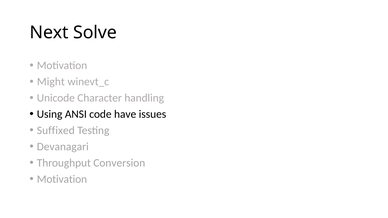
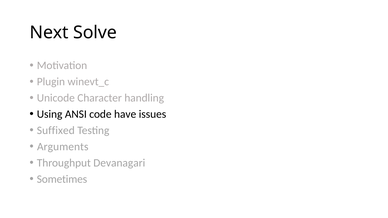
Might: Might -> Plugin
Devanagari: Devanagari -> Arguments
Conversion: Conversion -> Devanagari
Motivation at (62, 179): Motivation -> Sometimes
